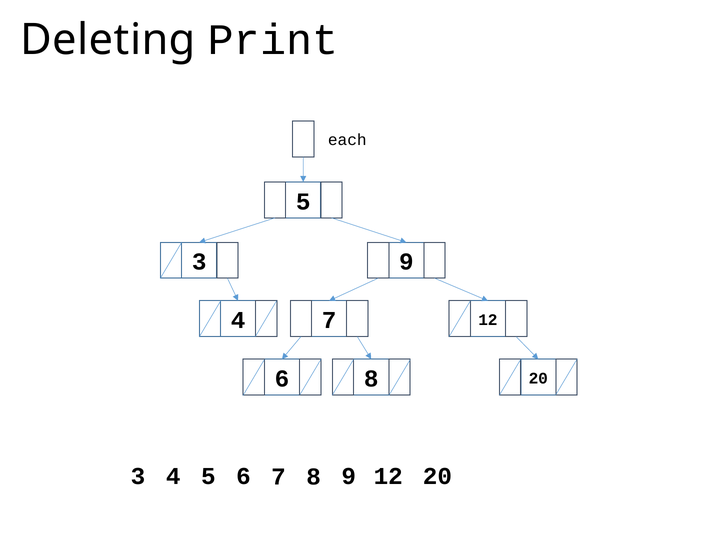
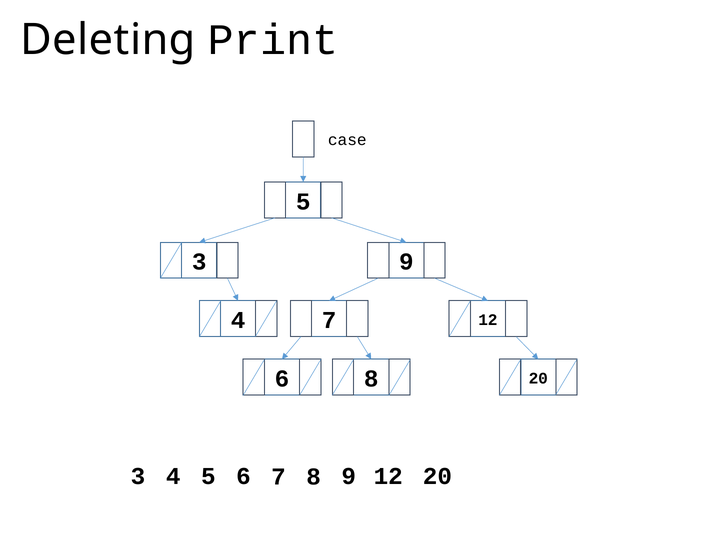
each: each -> case
